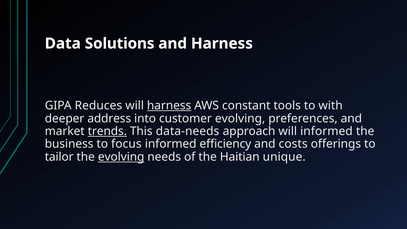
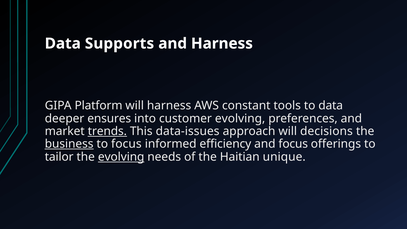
Solutions: Solutions -> Supports
Reduces: Reduces -> Platform
harness at (169, 106) underline: present -> none
to with: with -> data
address: address -> ensures
data-needs: data-needs -> data-issues
will informed: informed -> decisions
business underline: none -> present
and costs: costs -> focus
